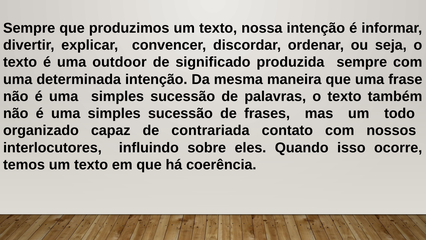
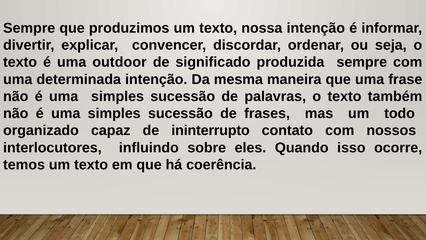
contrariada: contrariada -> ininterrupto
